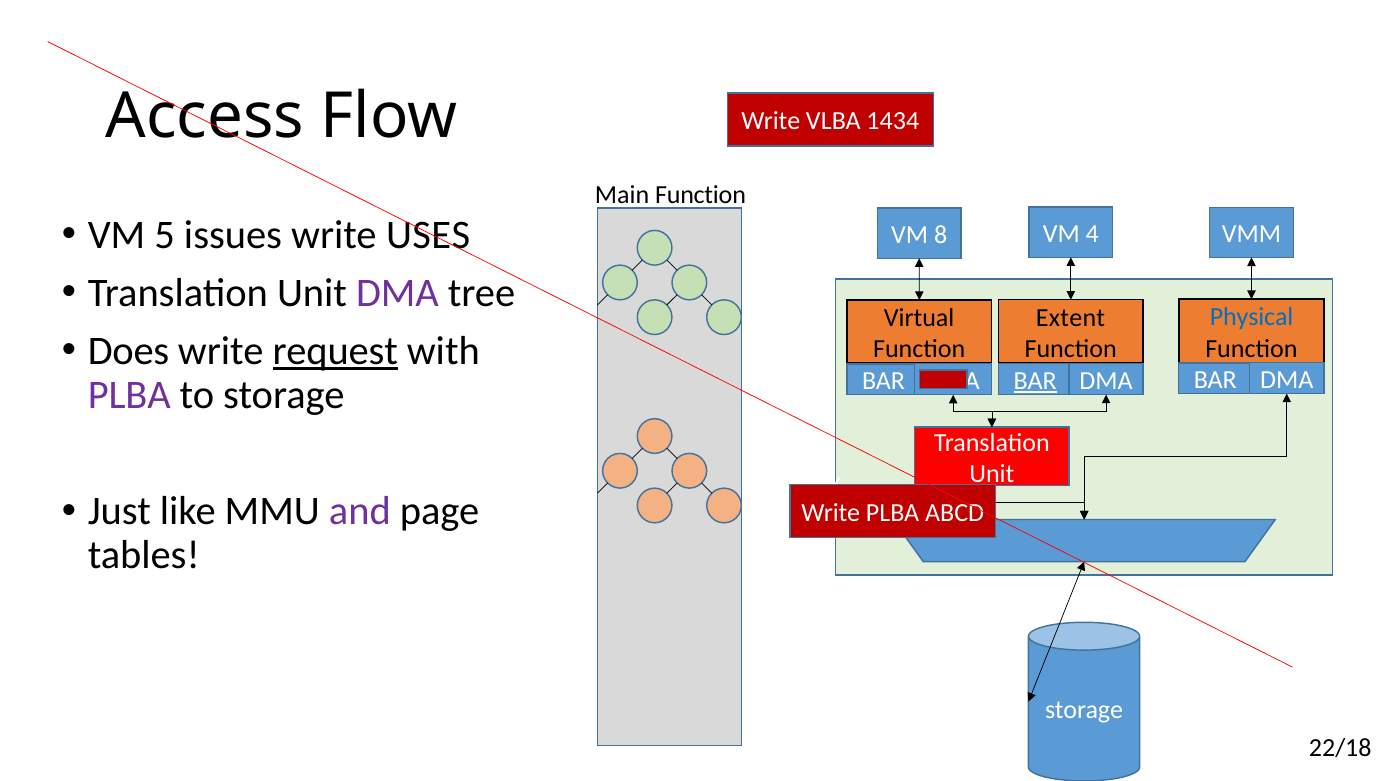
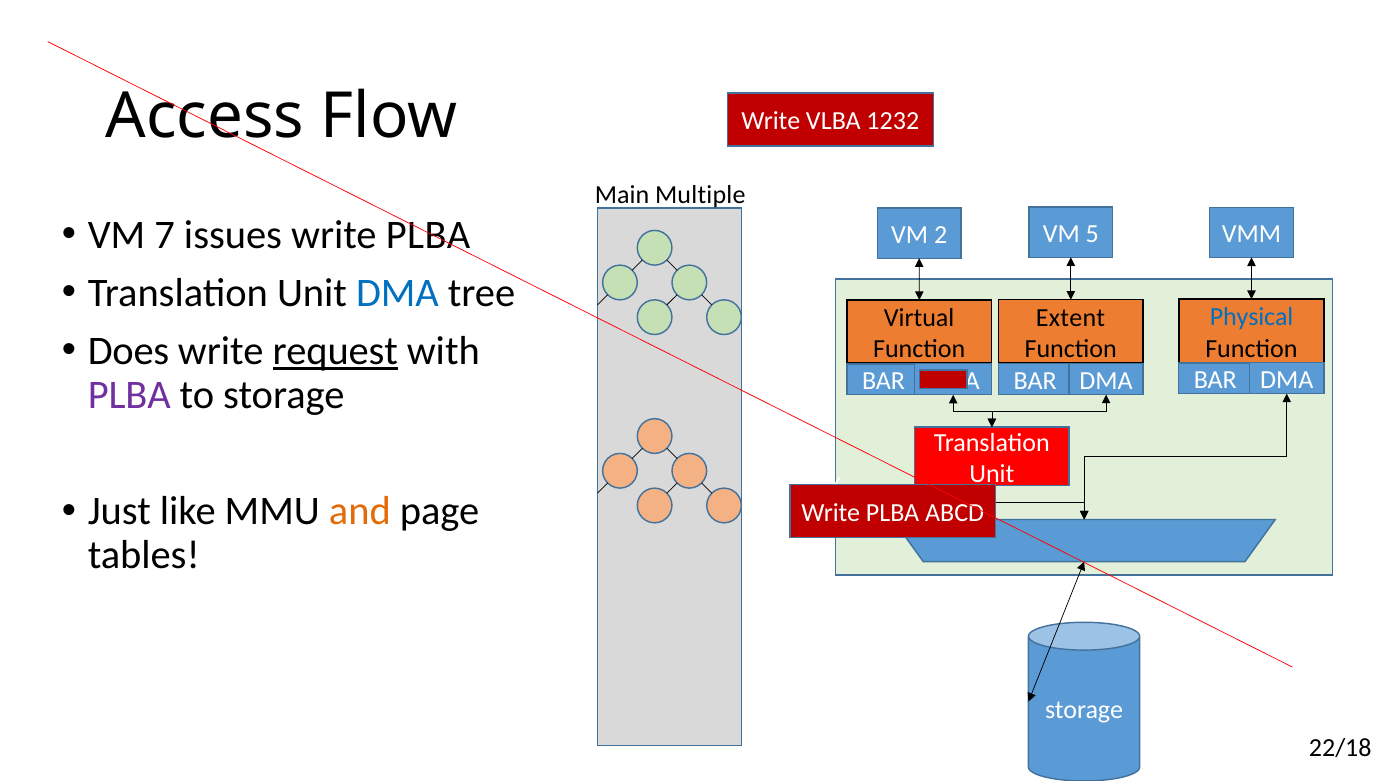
1434: 1434 -> 1232
Main Function: Function -> Multiple
5: 5 -> 7
issues write USES: USES -> PLBA
4: 4 -> 5
8: 8 -> 2
DMA at (397, 293) colour: purple -> blue
BAR at (1035, 381) underline: present -> none
and colour: purple -> orange
